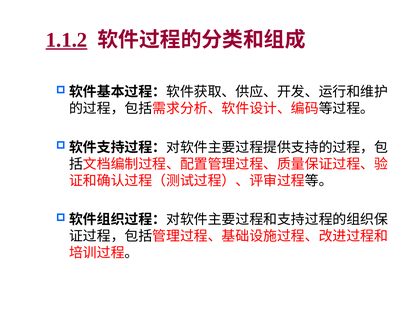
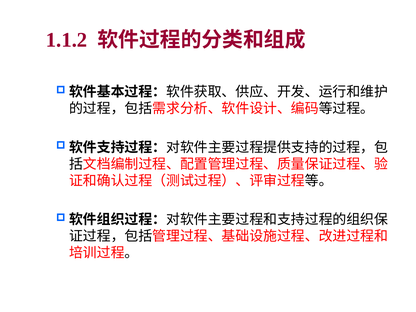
1.1.2 underline: present -> none
